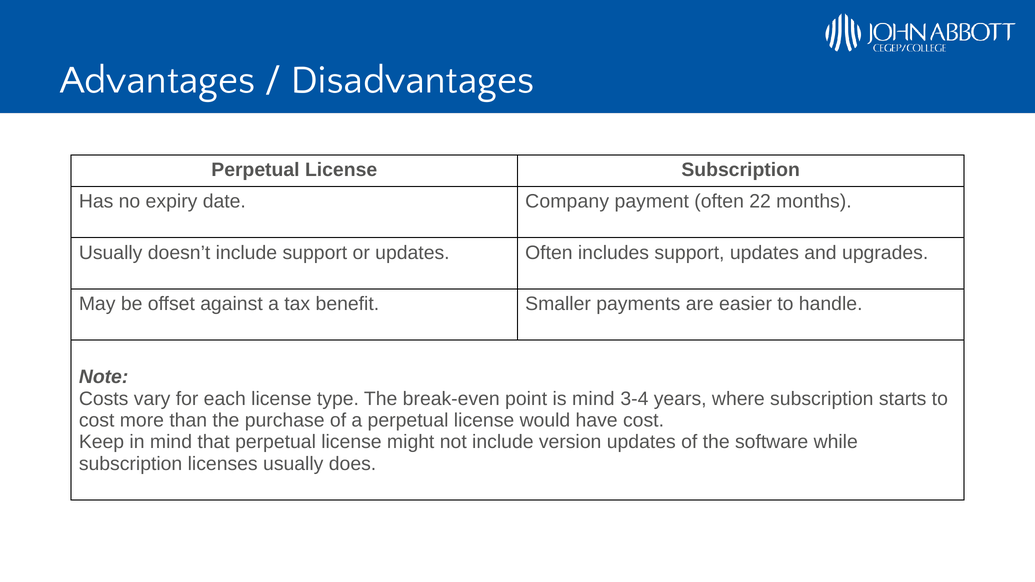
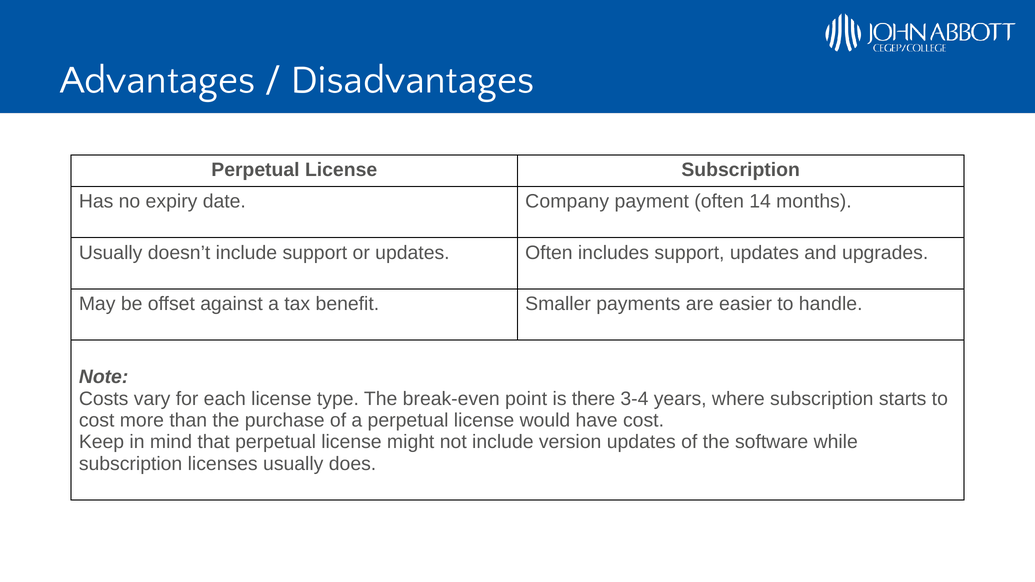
22: 22 -> 14
is mind: mind -> there
